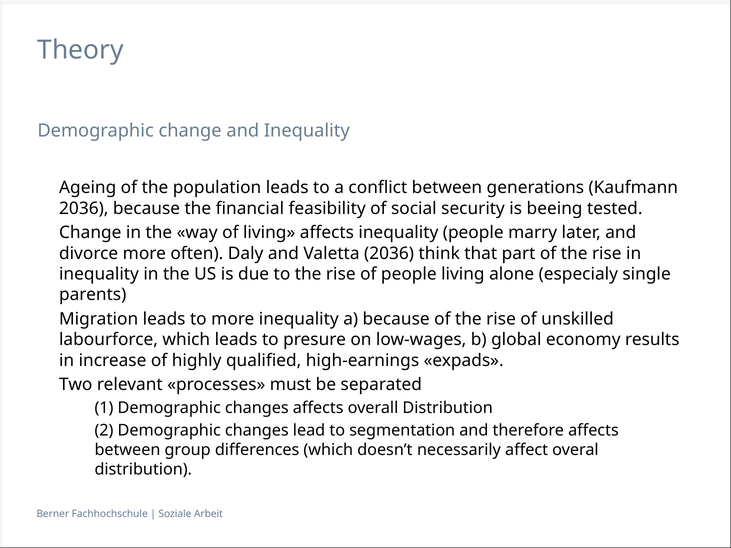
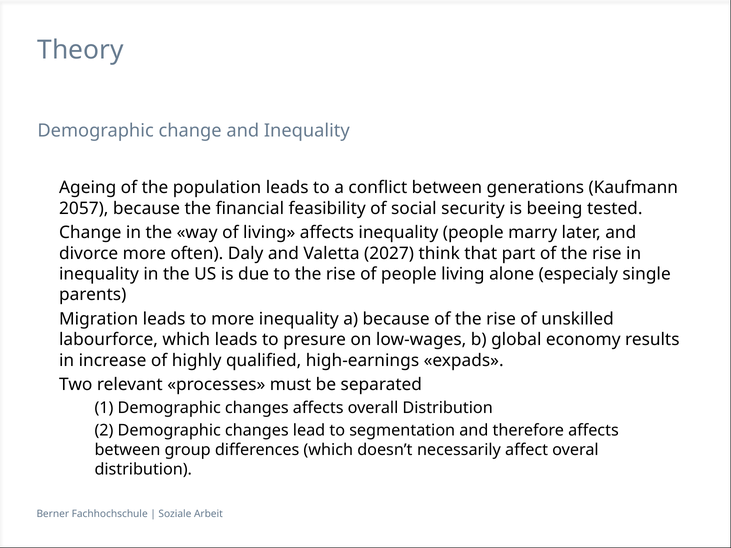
2036 at (84, 209): 2036 -> 2057
Valetta 2036: 2036 -> 2027
